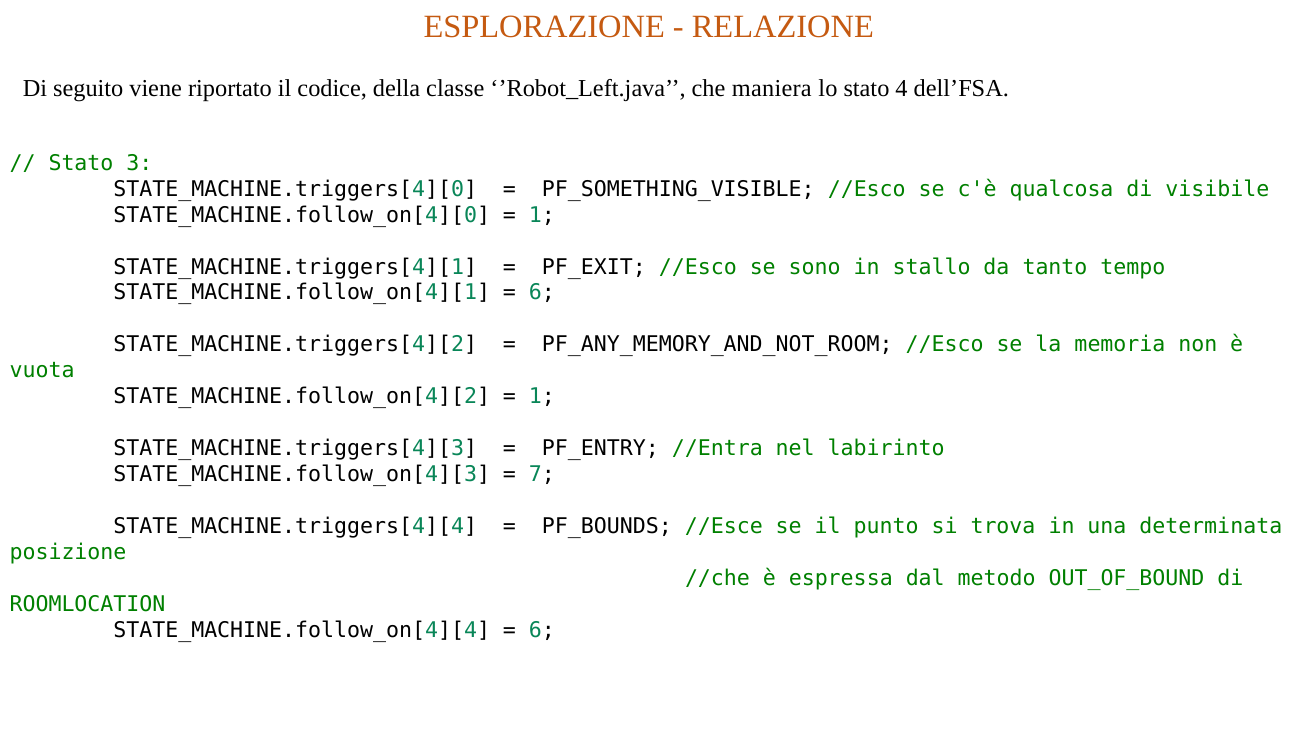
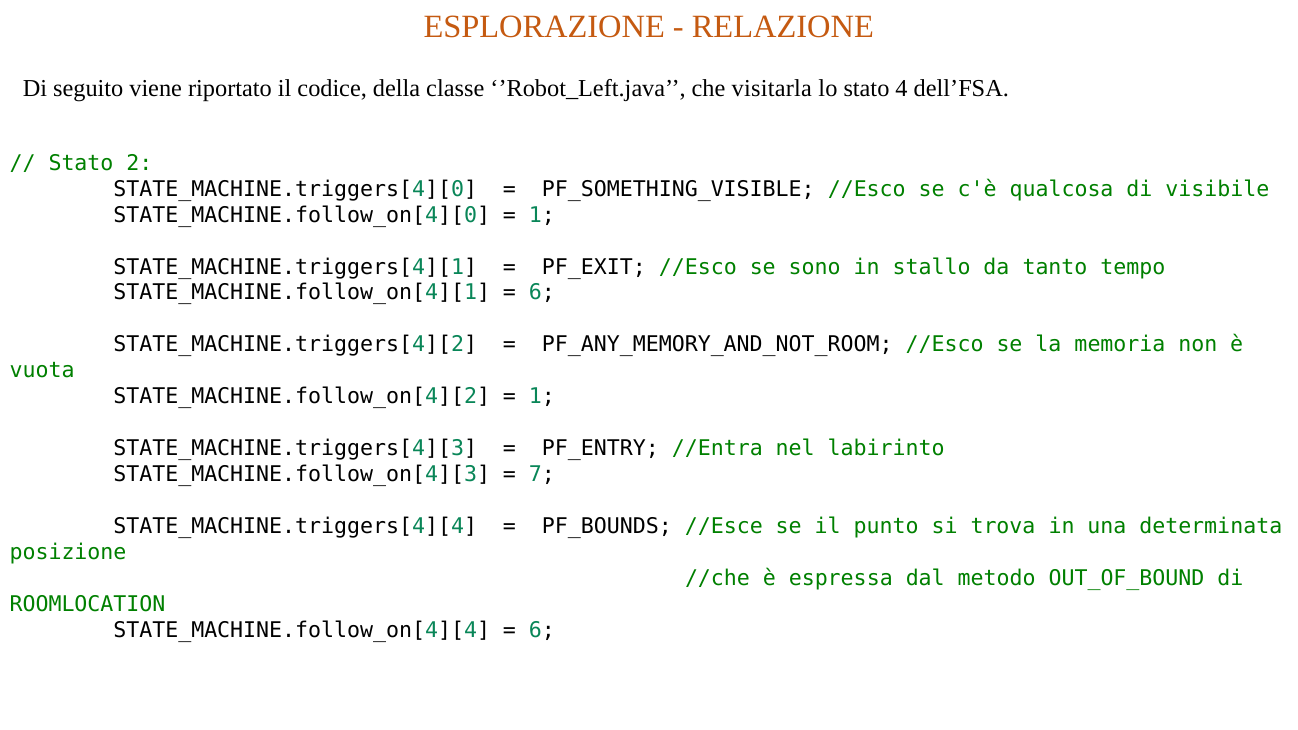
maniera: maniera -> visitarla
3: 3 -> 2
